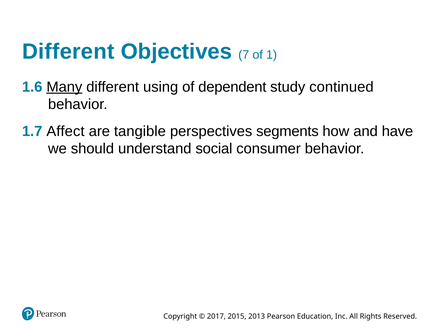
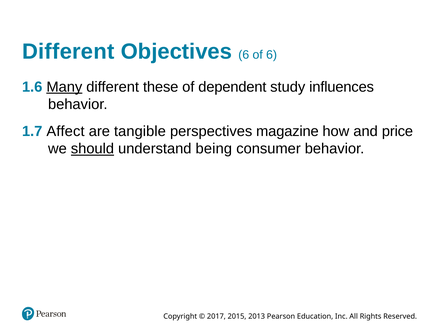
Objectives 7: 7 -> 6
of 1: 1 -> 6
using: using -> these
continued: continued -> influences
segments: segments -> magazine
have: have -> price
should underline: none -> present
social: social -> being
